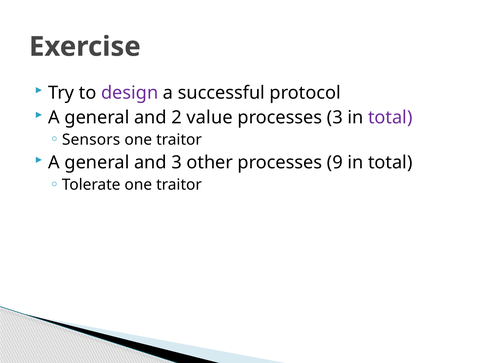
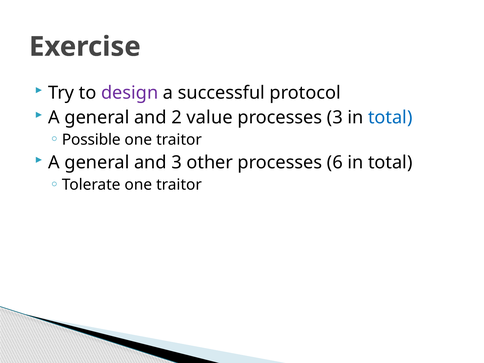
total at (390, 117) colour: purple -> blue
Sensors: Sensors -> Possible
9: 9 -> 6
